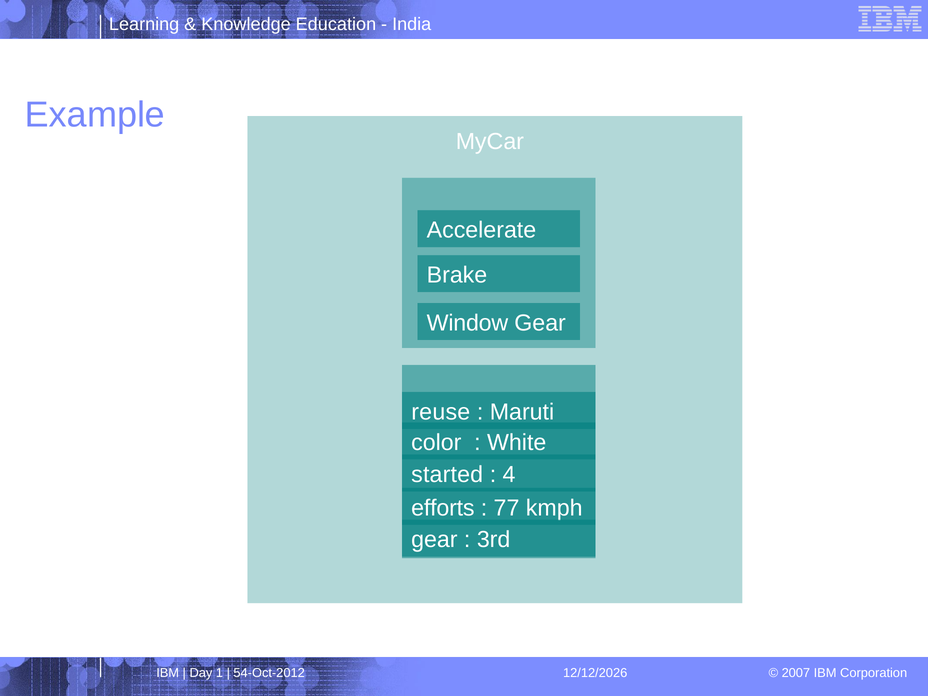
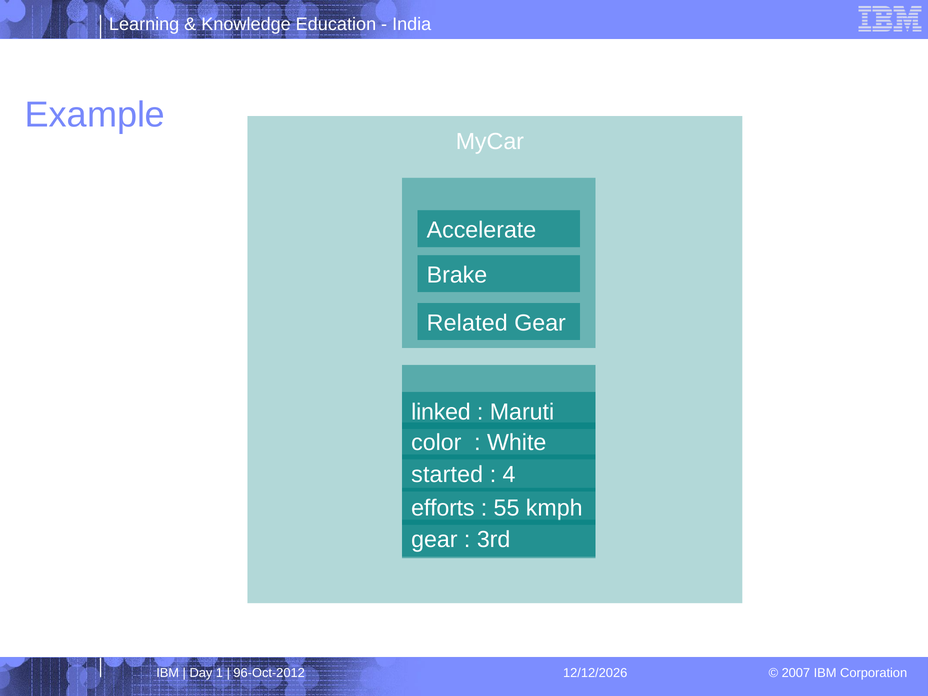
Window: Window -> Related
reuse: reuse -> linked
77: 77 -> 55
54-Oct-2012: 54-Oct-2012 -> 96-Oct-2012
